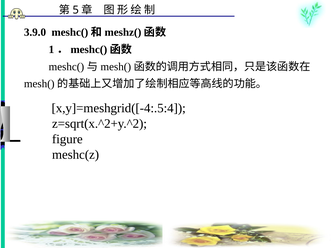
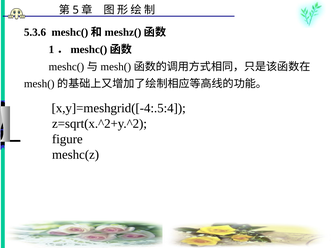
3.9.0: 3.9.0 -> 5.3.6
